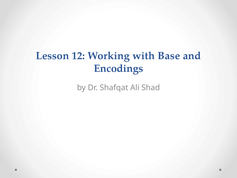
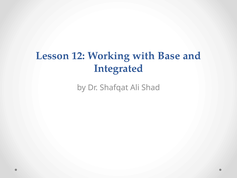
Encodings: Encodings -> Integrated
